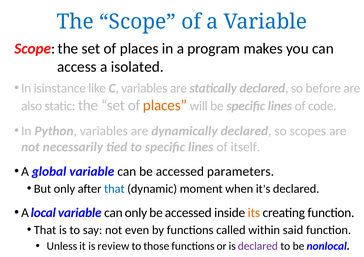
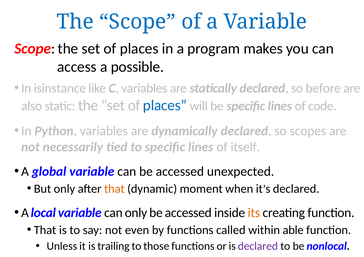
isolated: isolated -> possible
places at (165, 105) colour: orange -> blue
parameters: parameters -> unexpected
that at (114, 188) colour: blue -> orange
said: said -> able
review: review -> trailing
